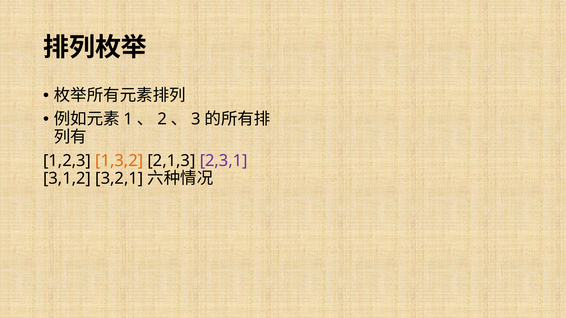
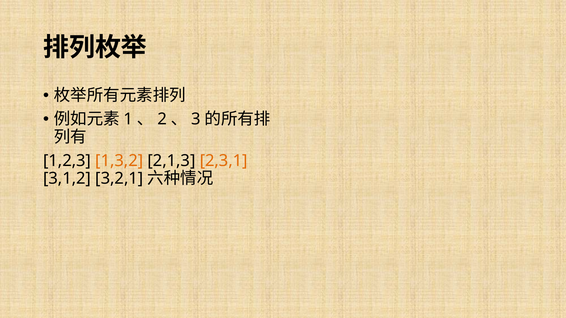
2,3,1 colour: purple -> orange
